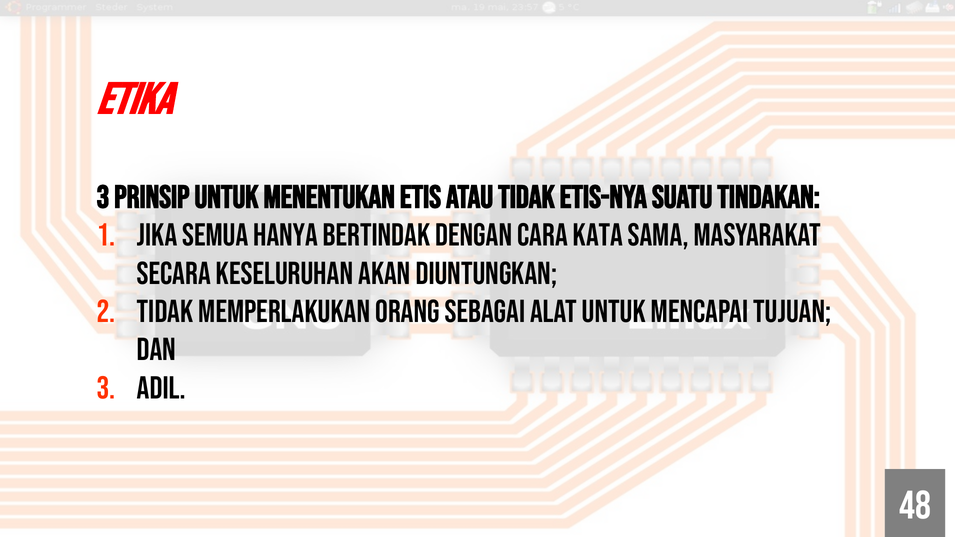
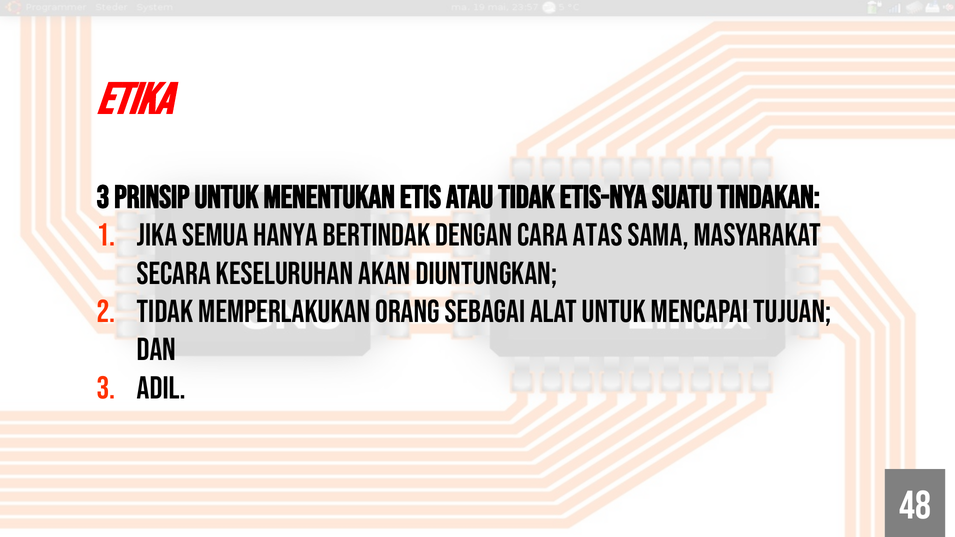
kata: kata -> atas
